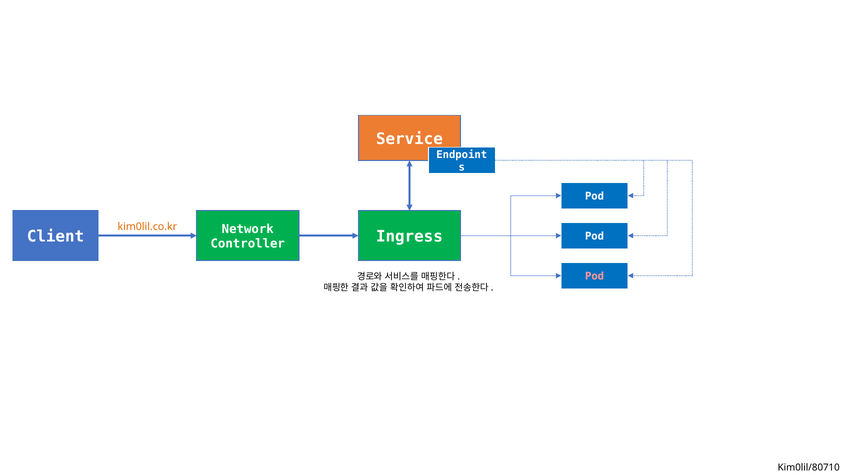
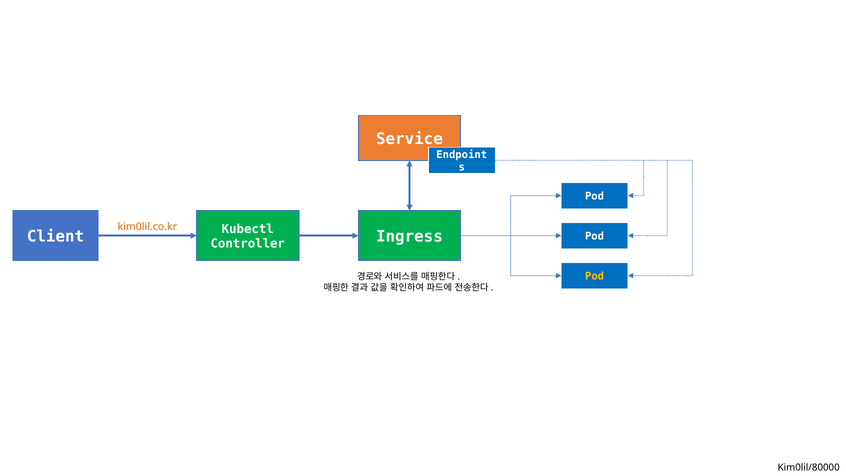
Network: Network -> Kubectl
Pod at (595, 276) colour: pink -> yellow
Kim0lil/80710: Kim0lil/80710 -> Kim0lil/80000
